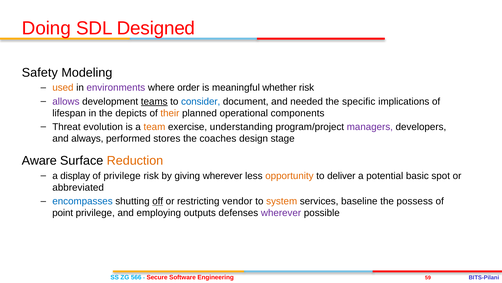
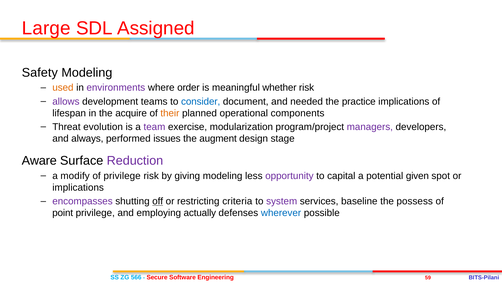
Doing: Doing -> Large
Designed: Designed -> Assigned
teams underline: present -> none
specific: specific -> practice
depicts: depicts -> acquire
team colour: orange -> purple
understanding: understanding -> modularization
stores: stores -> issues
coaches: coaches -> augment
Reduction colour: orange -> purple
display: display -> modify
giving wherever: wherever -> modeling
opportunity colour: orange -> purple
deliver: deliver -> capital
basic: basic -> given
abbreviated at (78, 187): abbreviated -> implications
encompasses colour: blue -> purple
vendor: vendor -> criteria
system colour: orange -> purple
outputs: outputs -> actually
wherever at (281, 213) colour: purple -> blue
